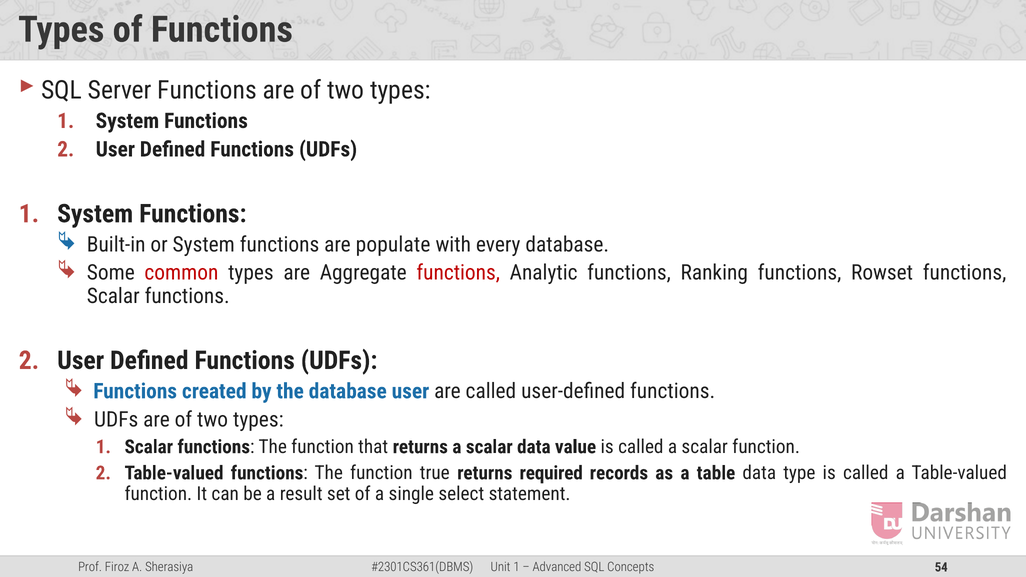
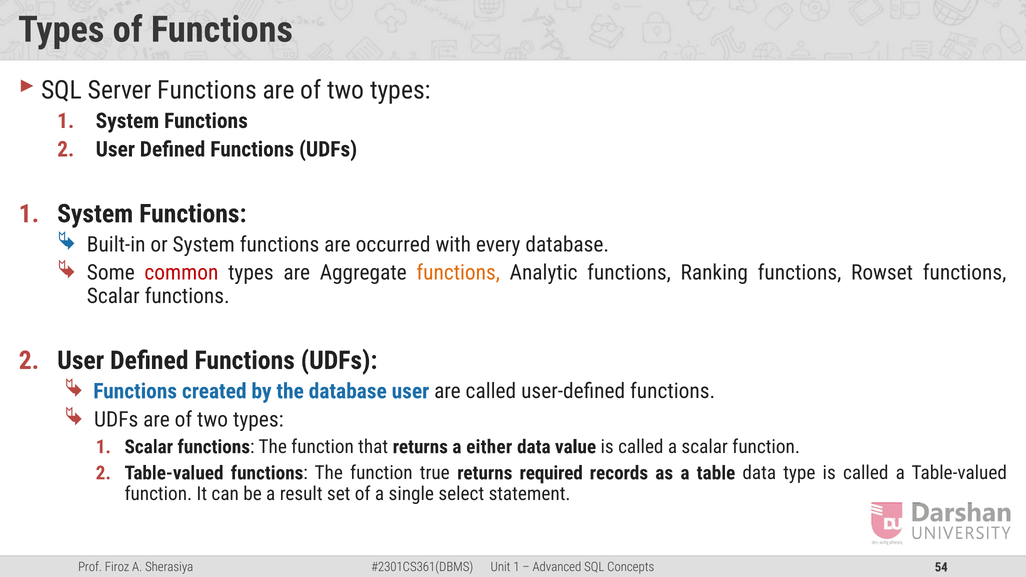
populate: populate -> occurred
functions at (458, 273) colour: red -> orange
returns a scalar: scalar -> either
